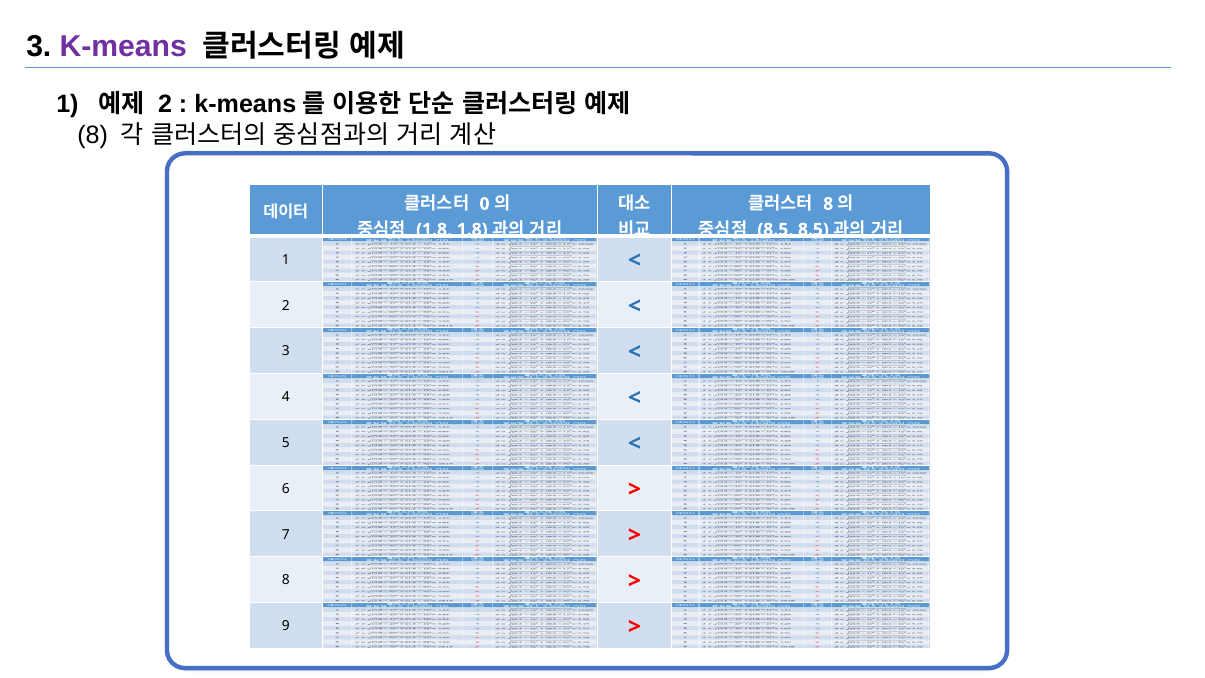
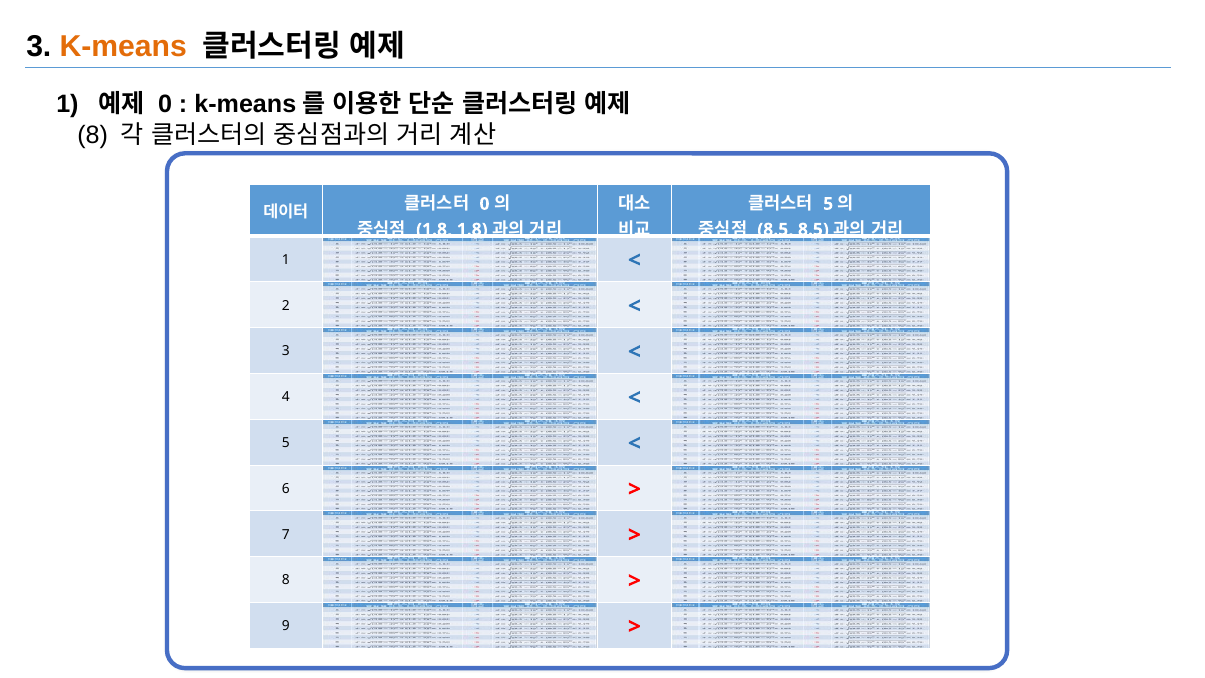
K-means colour: purple -> orange
2 at (165, 105): 2 -> 0
8 at (828, 204): 8 -> 5
